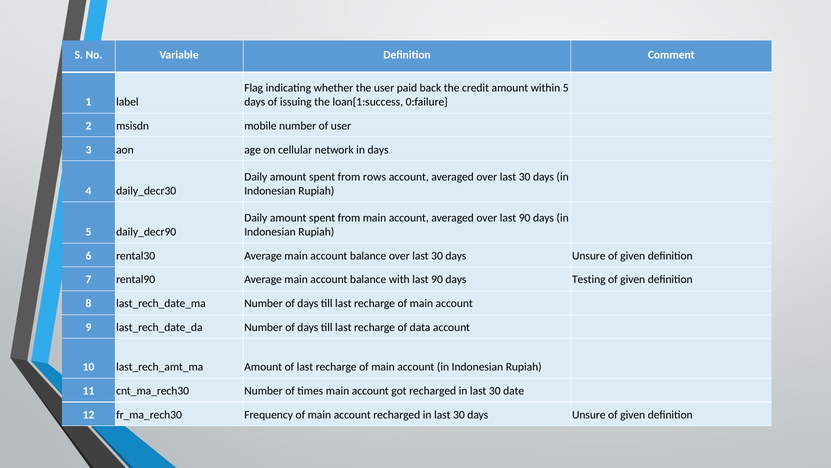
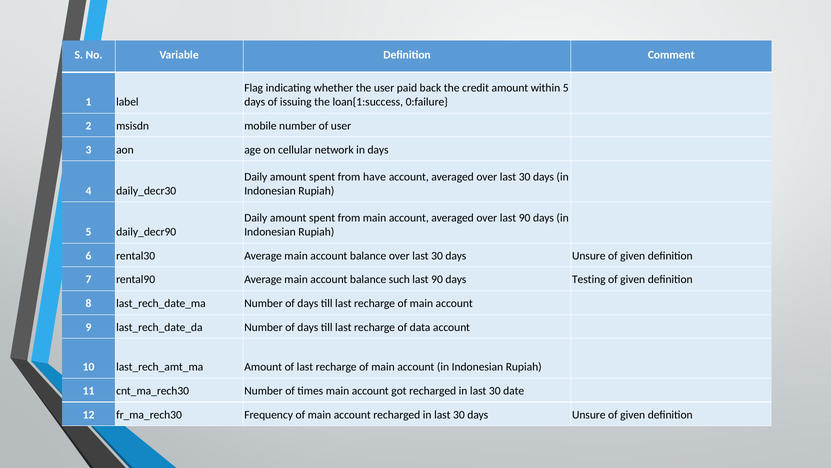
rows: rows -> have
with: with -> such
